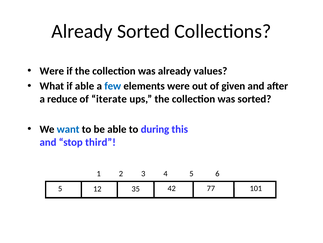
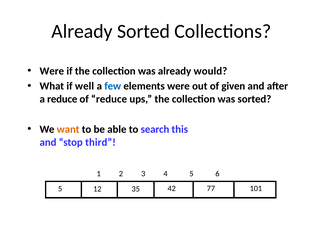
values: values -> would
if able: able -> well
of iterate: iterate -> reduce
want colour: blue -> orange
during: during -> search
